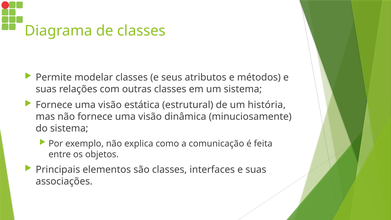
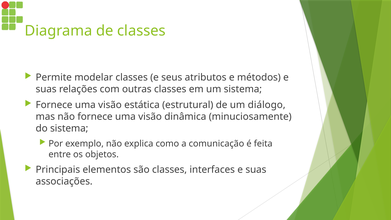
história: história -> diálogo
